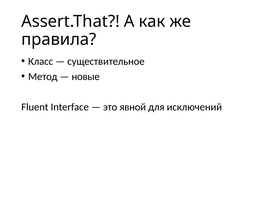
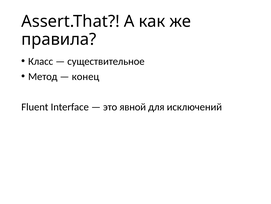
новые: новые -> конец
